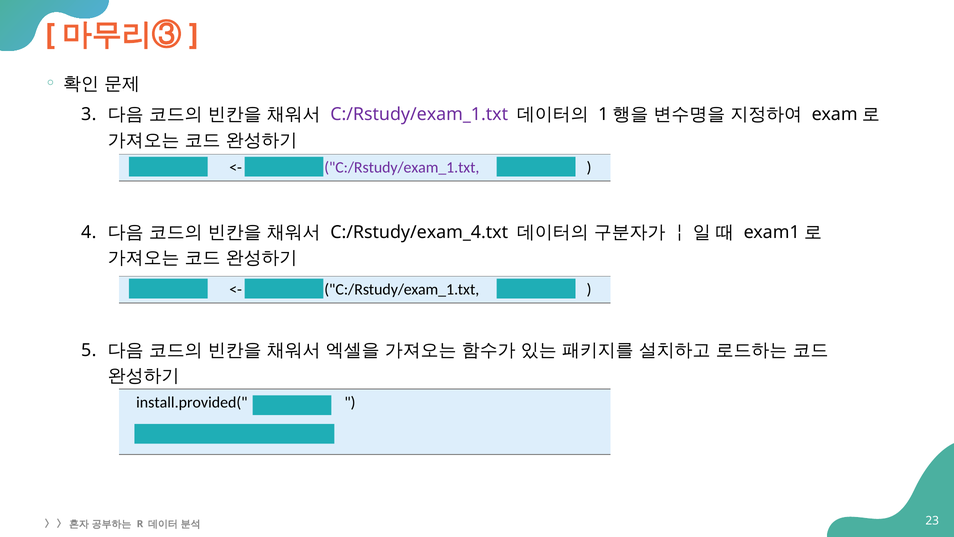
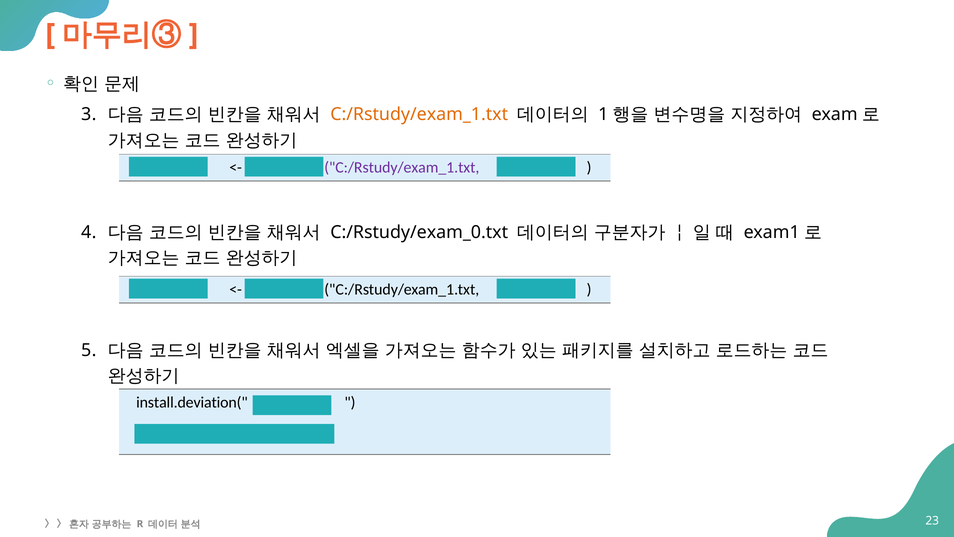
C:/Rstudy/exam_1.txt at (419, 114) colour: purple -> orange
C:/Rstudy/exam_4.txt: C:/Rstudy/exam_4.txt -> C:/Rstudy/exam_0.txt
install.provided(: install.provided( -> install.deviation(
